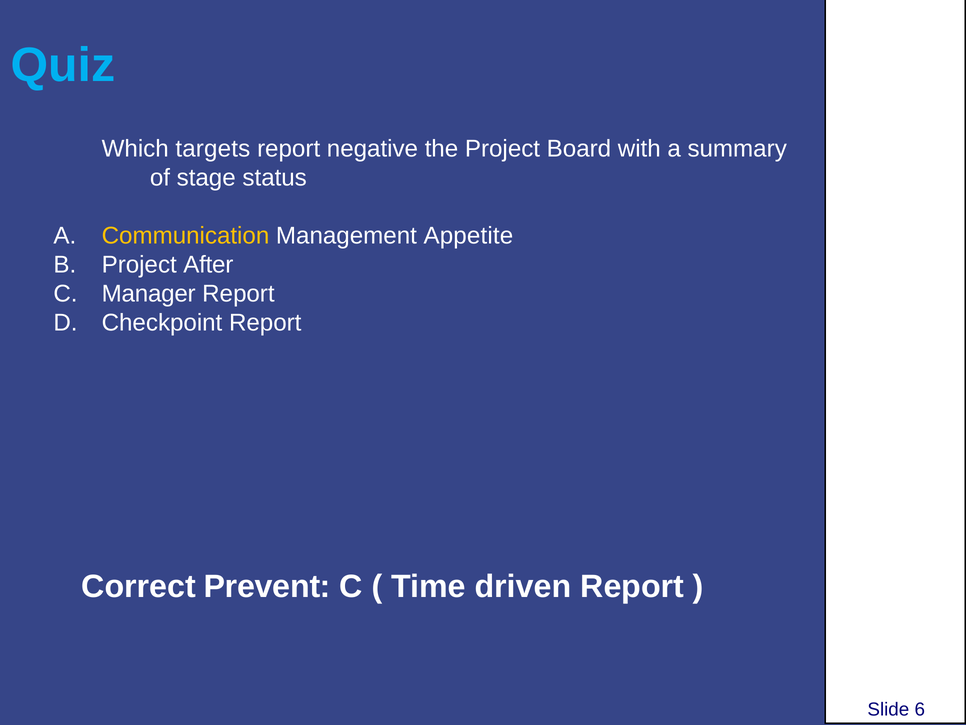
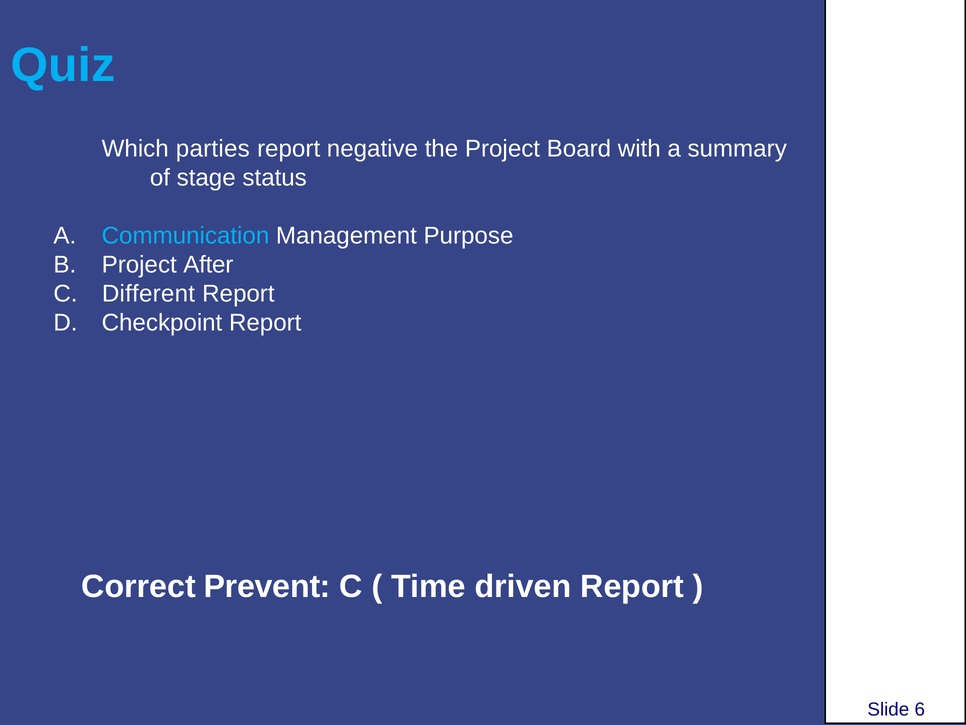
targets: targets -> parties
Communication colour: yellow -> light blue
Appetite: Appetite -> Purpose
Manager: Manager -> Different
